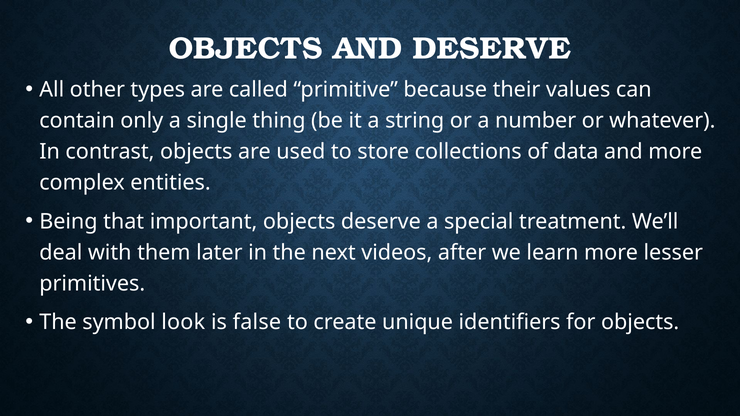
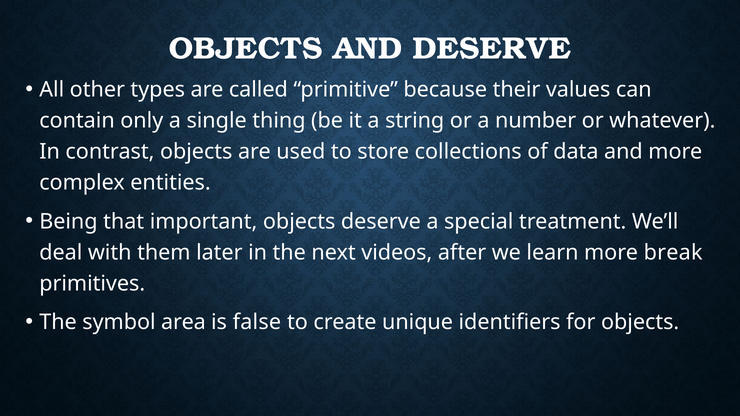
lesser: lesser -> break
look: look -> area
